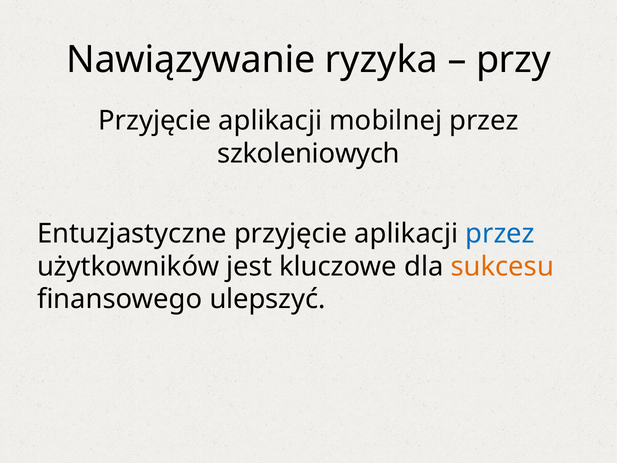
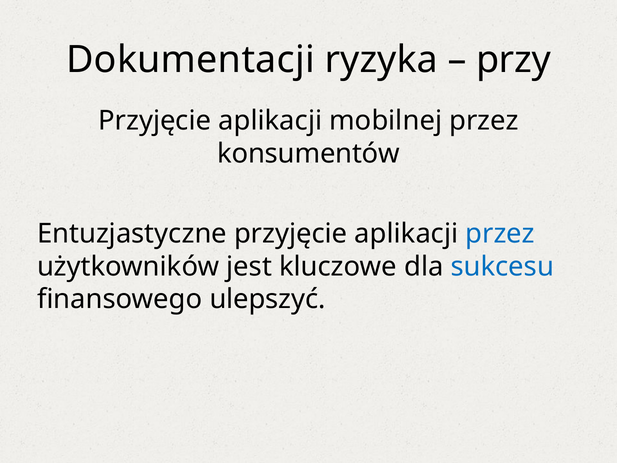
Nawiązywanie: Nawiązywanie -> Dokumentacji
szkoleniowych: szkoleniowych -> konsumentów
sukcesu colour: orange -> blue
